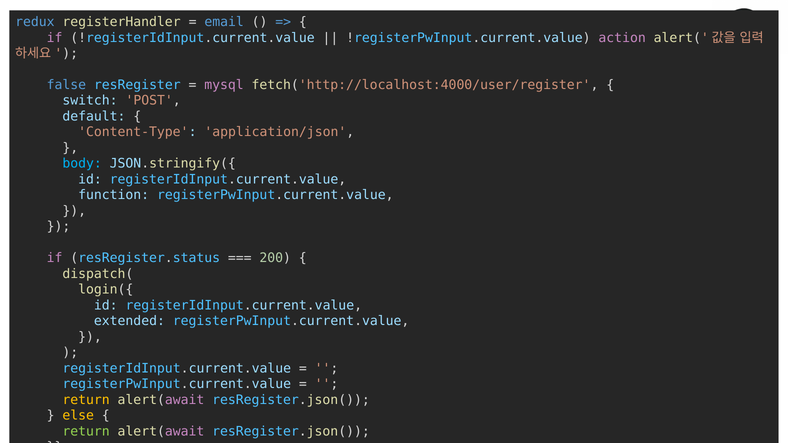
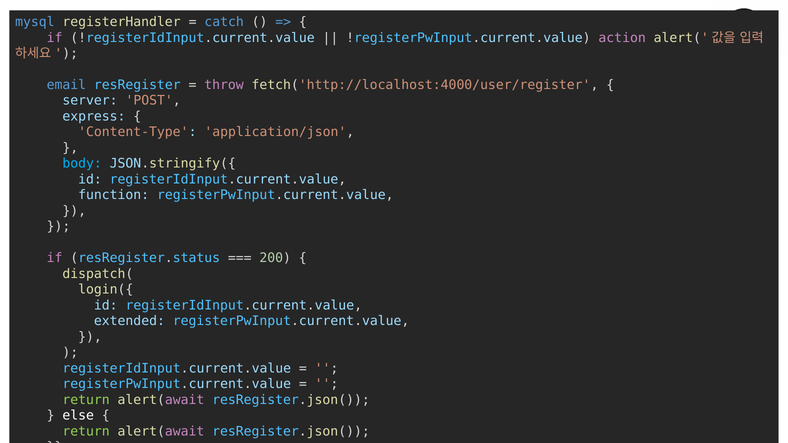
redux: redux -> mysql
email: email -> catch
false: false -> email
mysql: mysql -> throw
switch: switch -> server
default: default -> express
return at (86, 400) colour: yellow -> light green
else colour: yellow -> white
